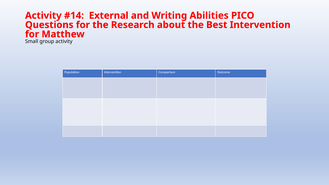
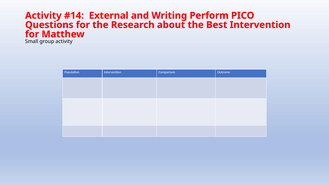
Abilities: Abilities -> Perform
